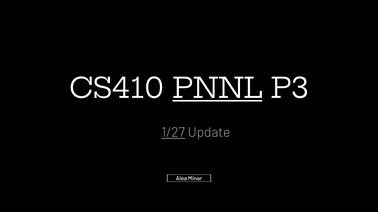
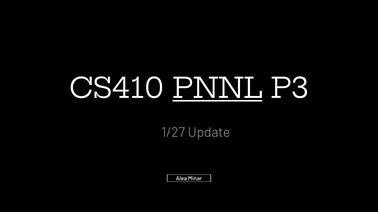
1/27 underline: present -> none
